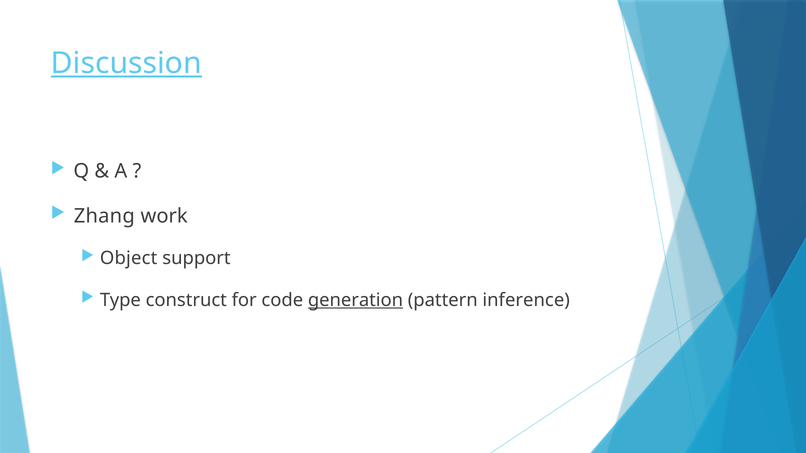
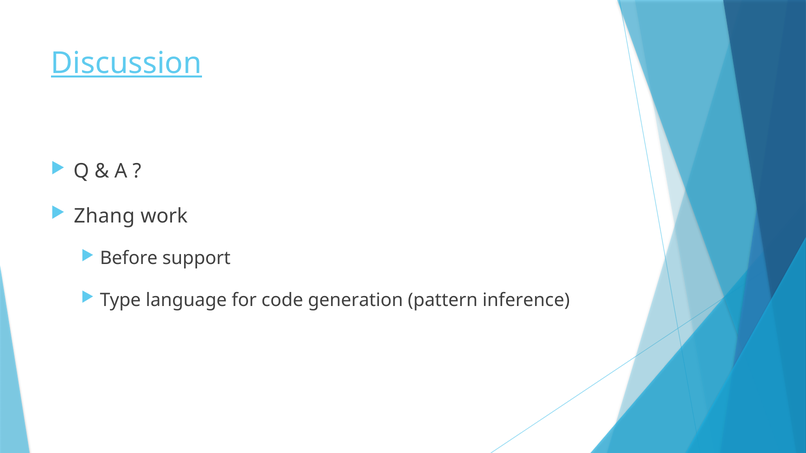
Object: Object -> Before
construct: construct -> language
generation underline: present -> none
